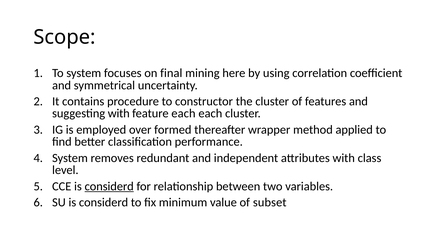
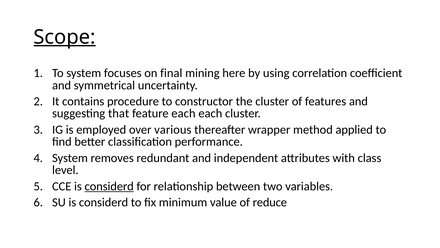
Scope underline: none -> present
suggesting with: with -> that
formed: formed -> various
subset: subset -> reduce
